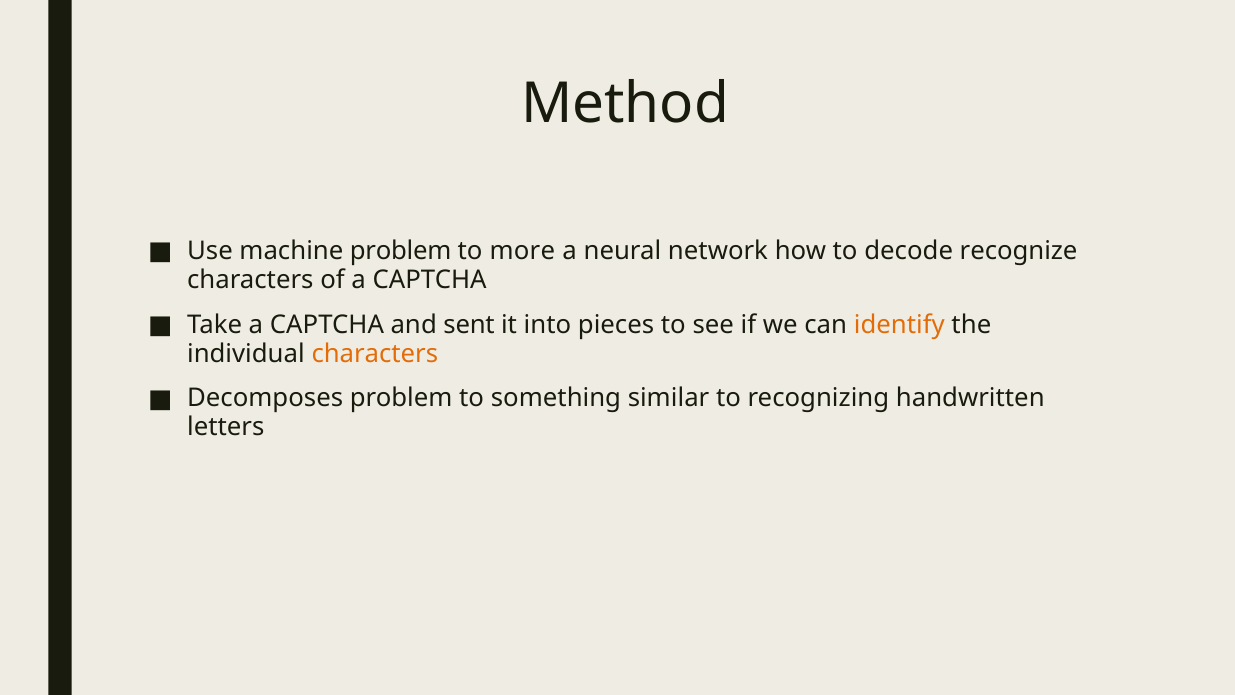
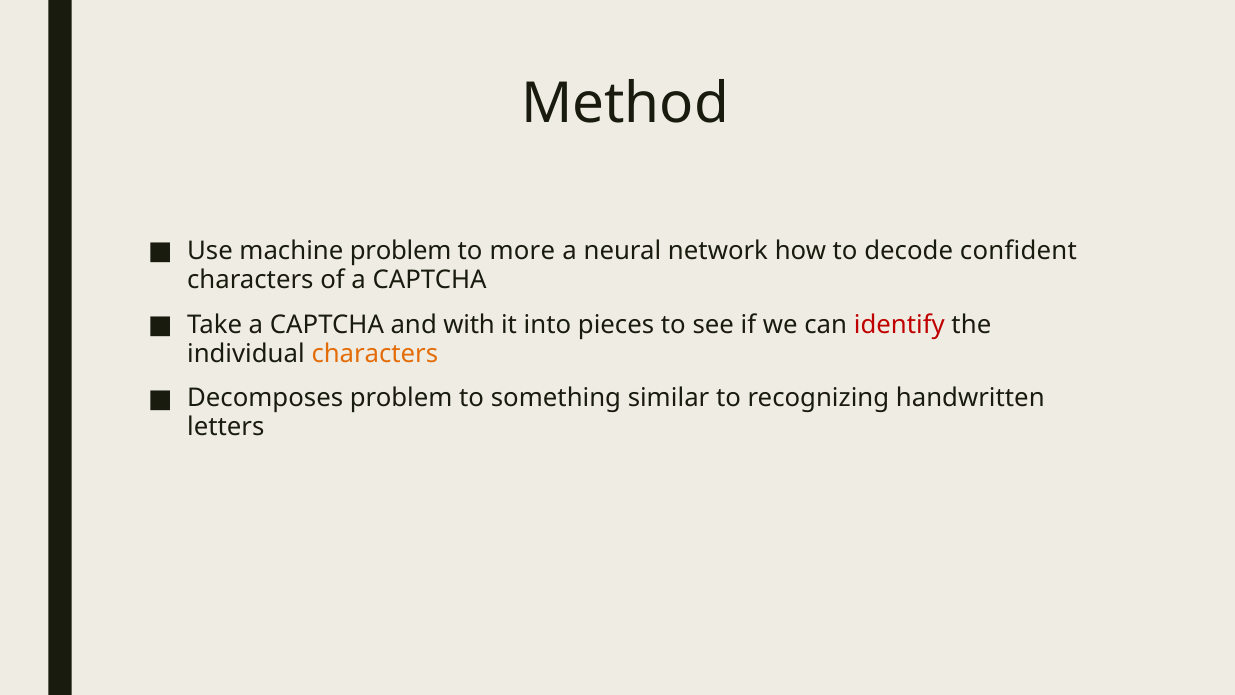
recognize: recognize -> confident
sent: sent -> with
identify colour: orange -> red
